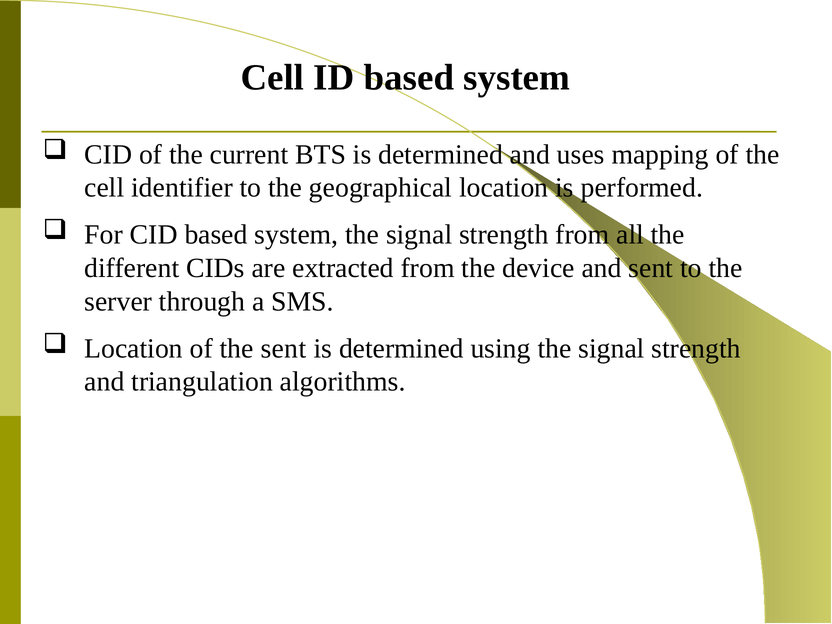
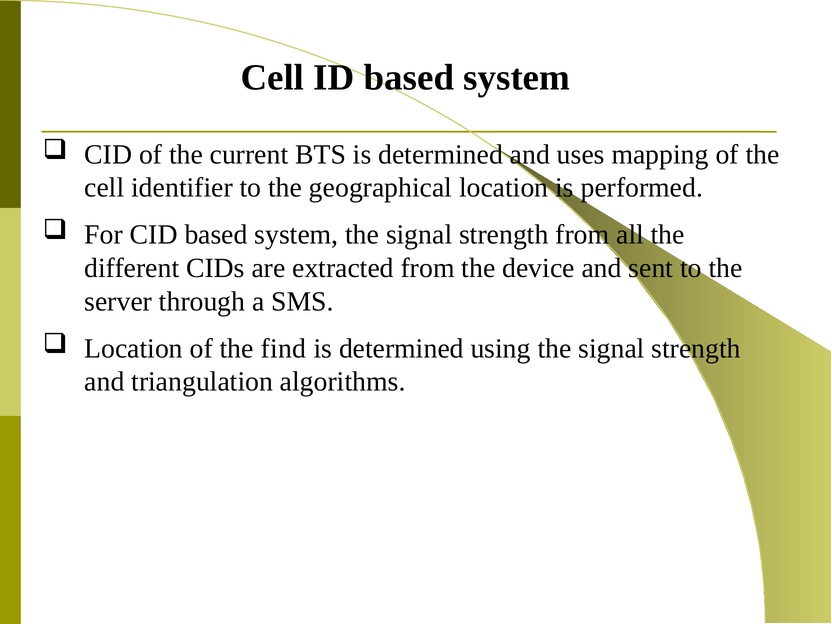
the sent: sent -> find
